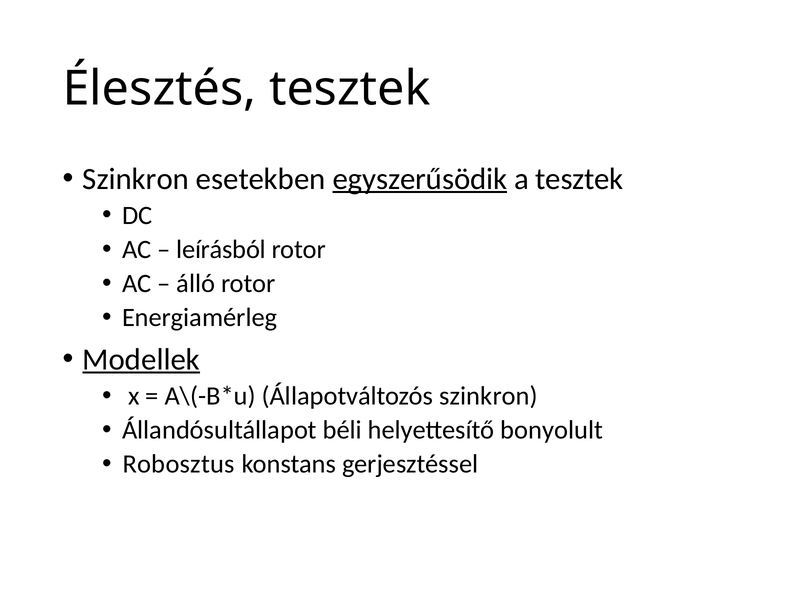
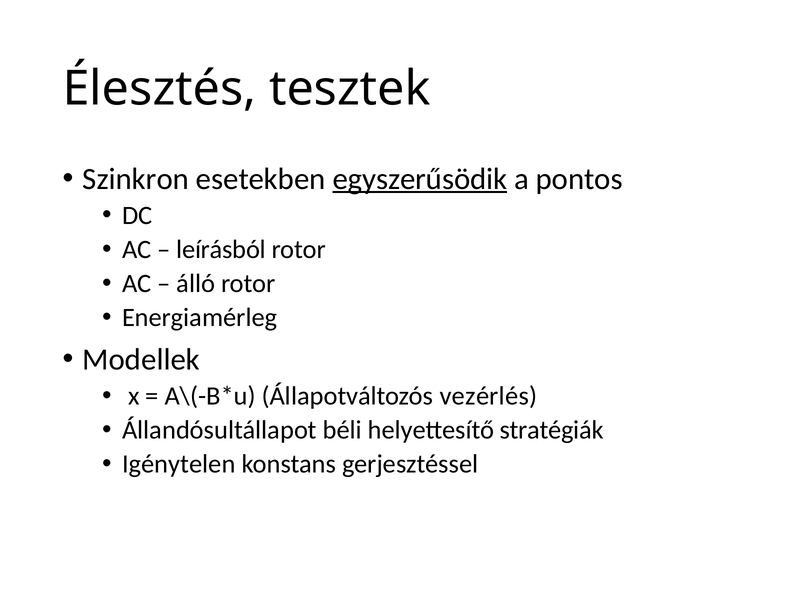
a tesztek: tesztek -> pontos
Modellek underline: present -> none
Állapotváltozós szinkron: szinkron -> vezérlés
bonyolult: bonyolult -> stratégiák
Robosztus: Robosztus -> Igénytelen
